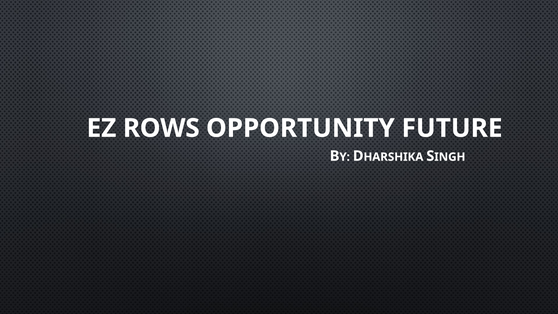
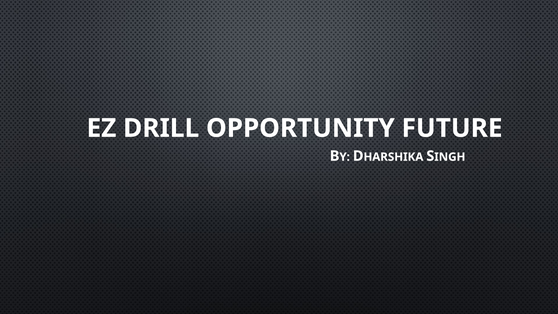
ROWS: ROWS -> DRILL
